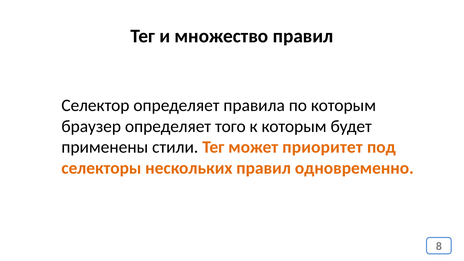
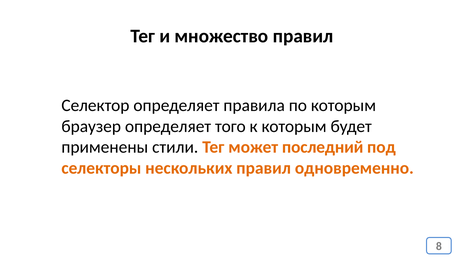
приоритет: приоритет -> последний
